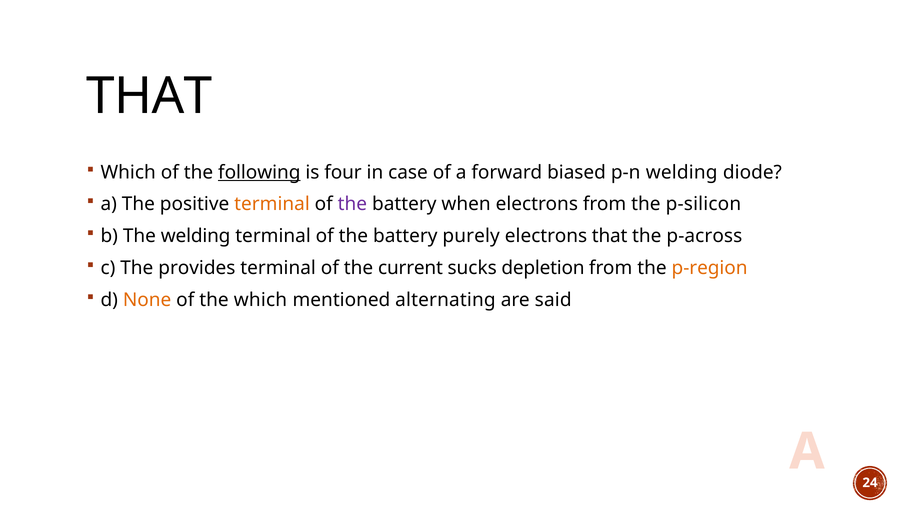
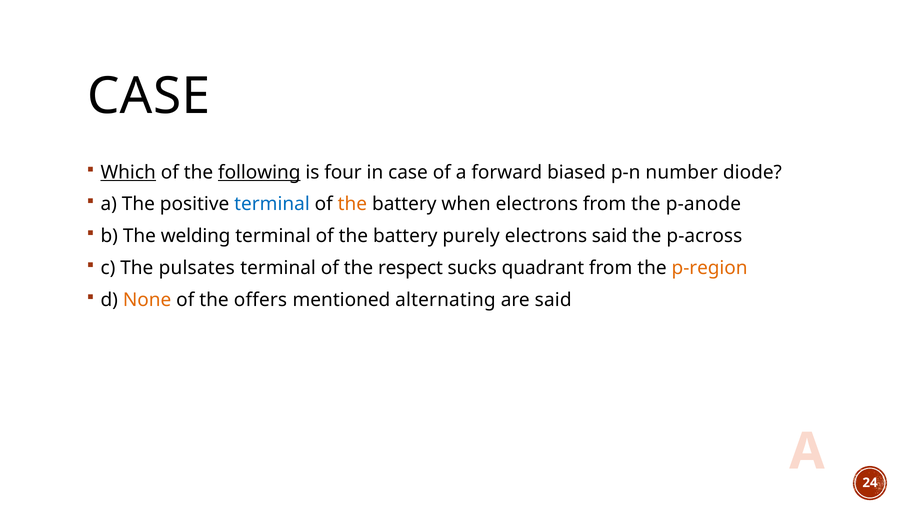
THAT at (149, 96): THAT -> CASE
Which at (128, 172) underline: none -> present
p-n welding: welding -> number
terminal at (272, 204) colour: orange -> blue
the at (352, 204) colour: purple -> orange
p-silicon: p-silicon -> p-anode
electrons that: that -> said
provides: provides -> pulsates
current: current -> respect
depletion: depletion -> quadrant
the which: which -> offers
